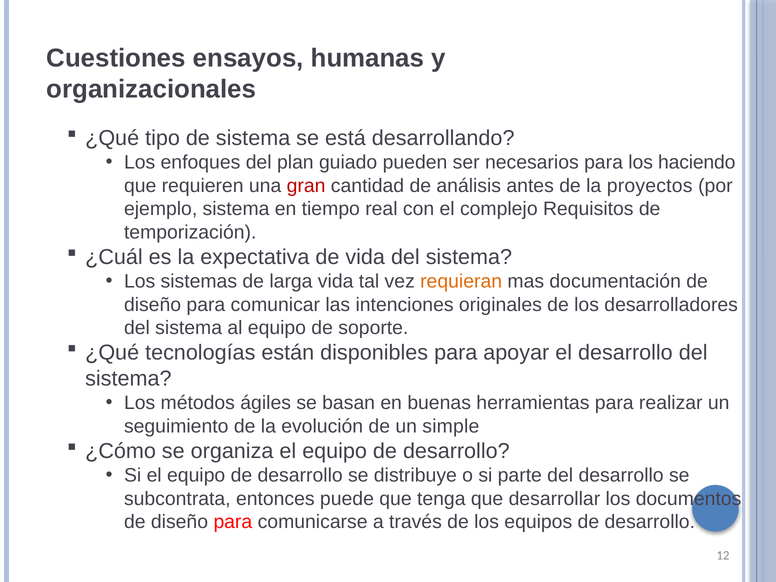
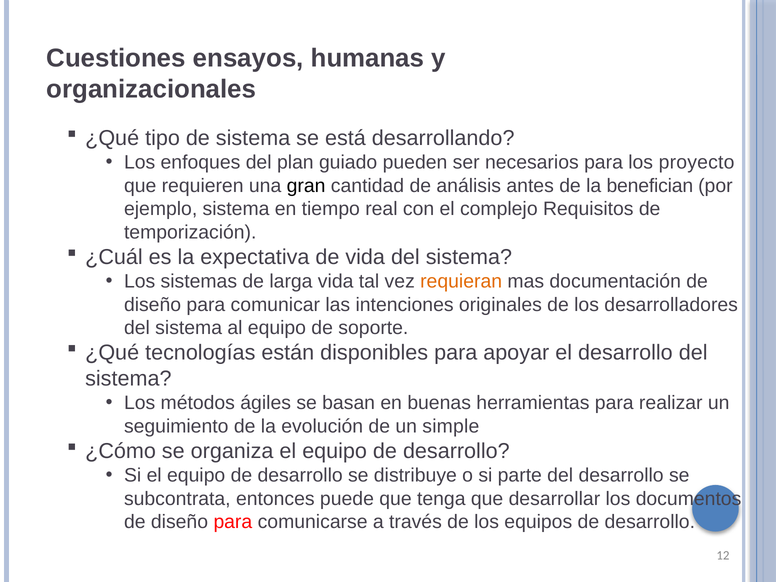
haciendo: haciendo -> proyecto
gran colour: red -> black
proyectos: proyectos -> benefician
